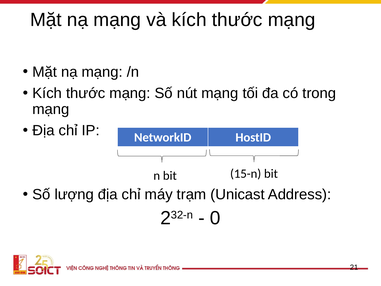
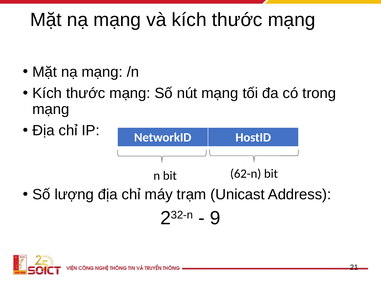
15-n: 15-n -> 62-n
0: 0 -> 9
